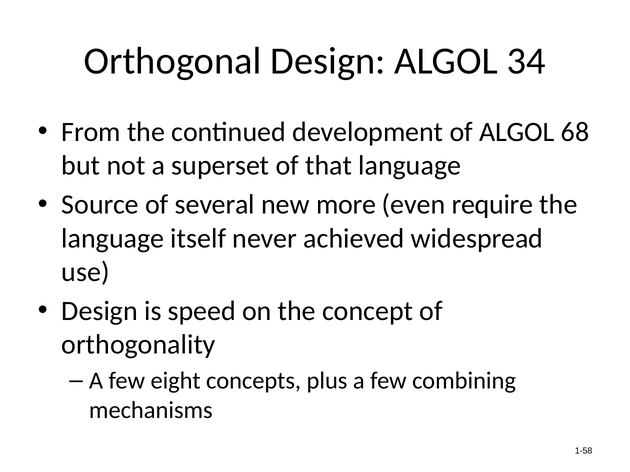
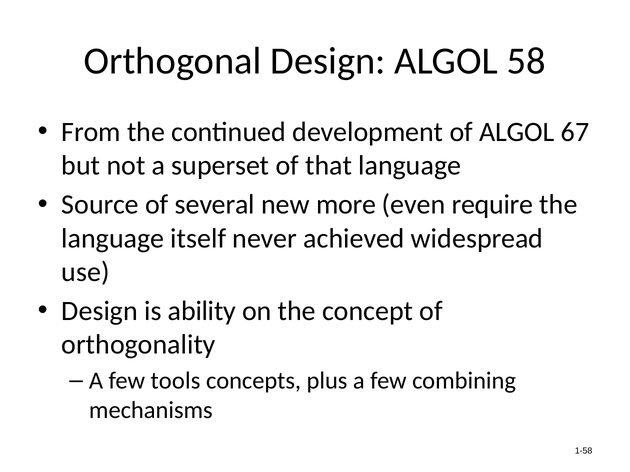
34: 34 -> 58
68: 68 -> 67
speed: speed -> ability
eight: eight -> tools
